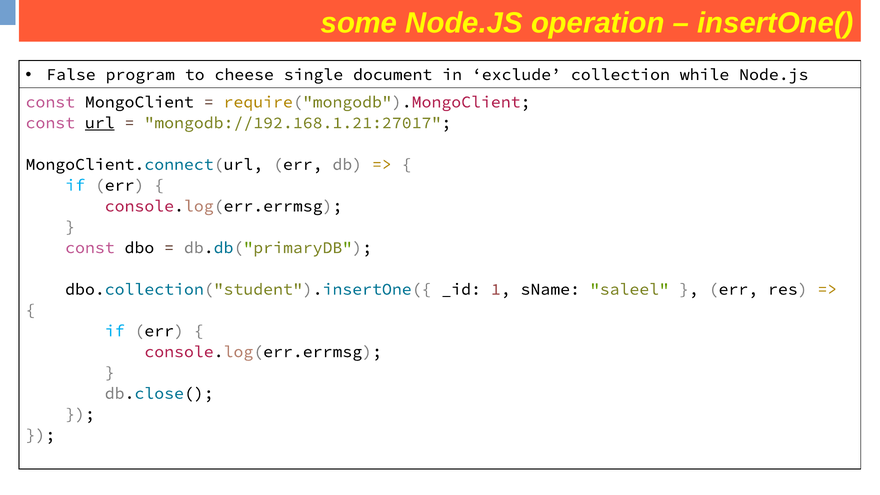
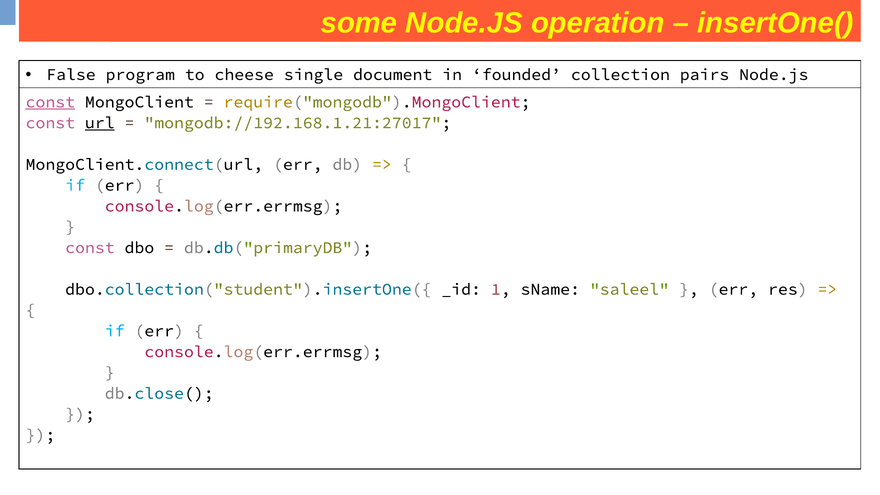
exclude: exclude -> founded
while: while -> pairs
const at (50, 102) underline: none -> present
